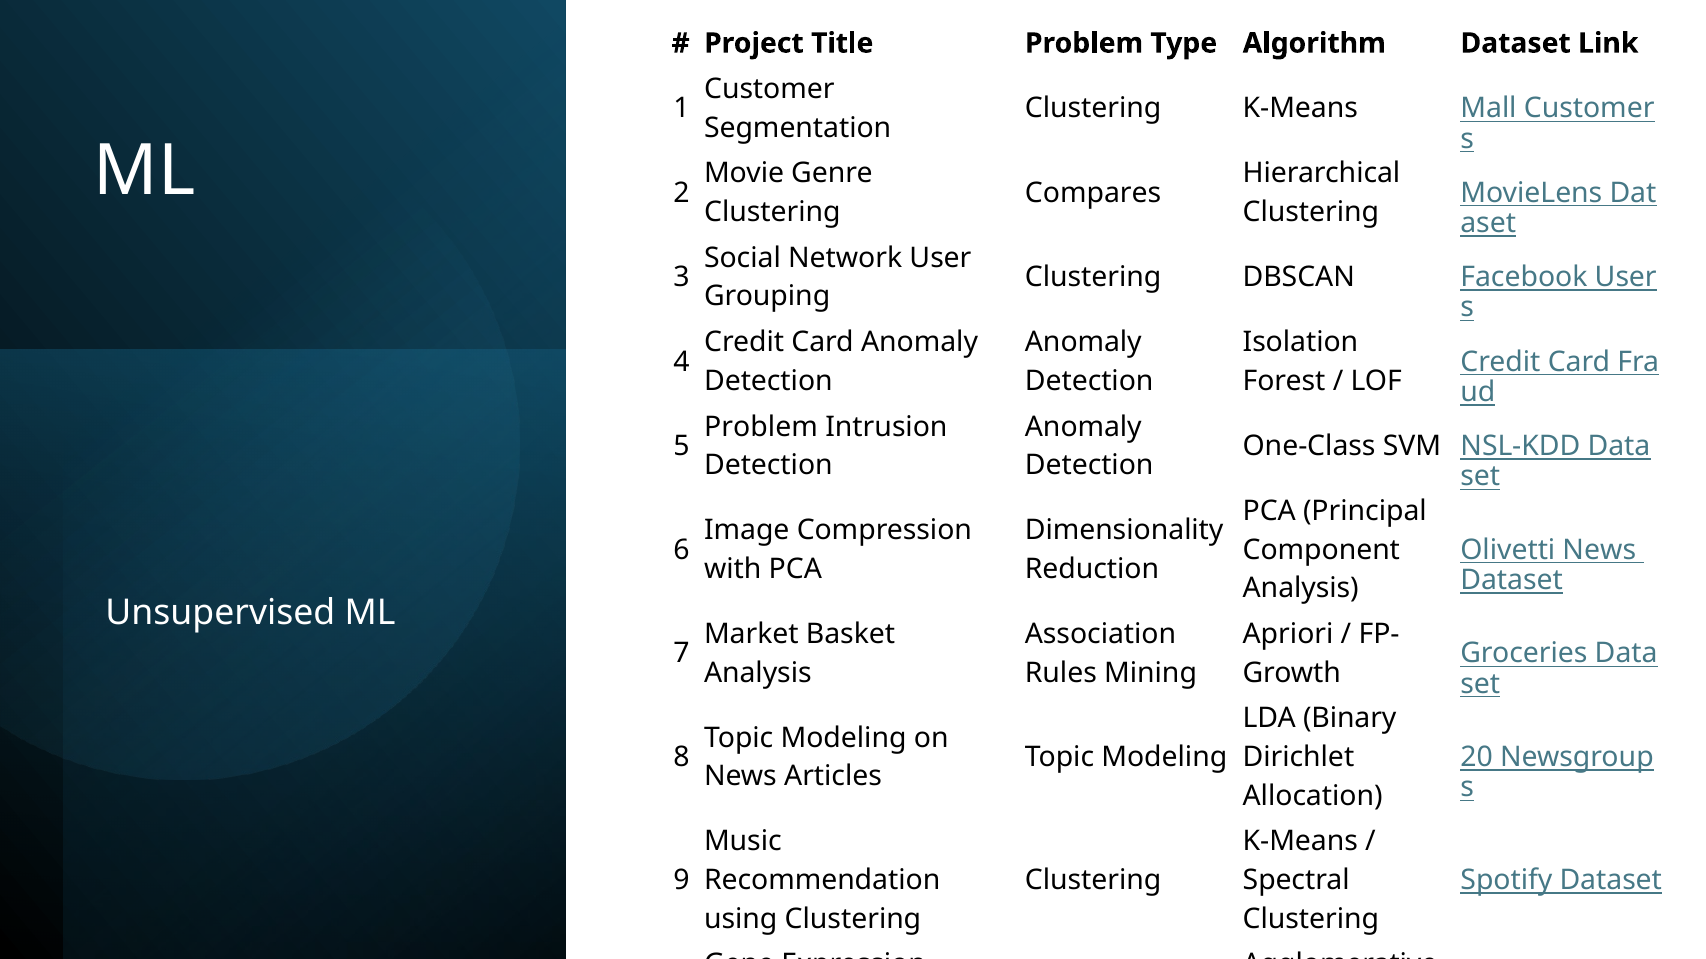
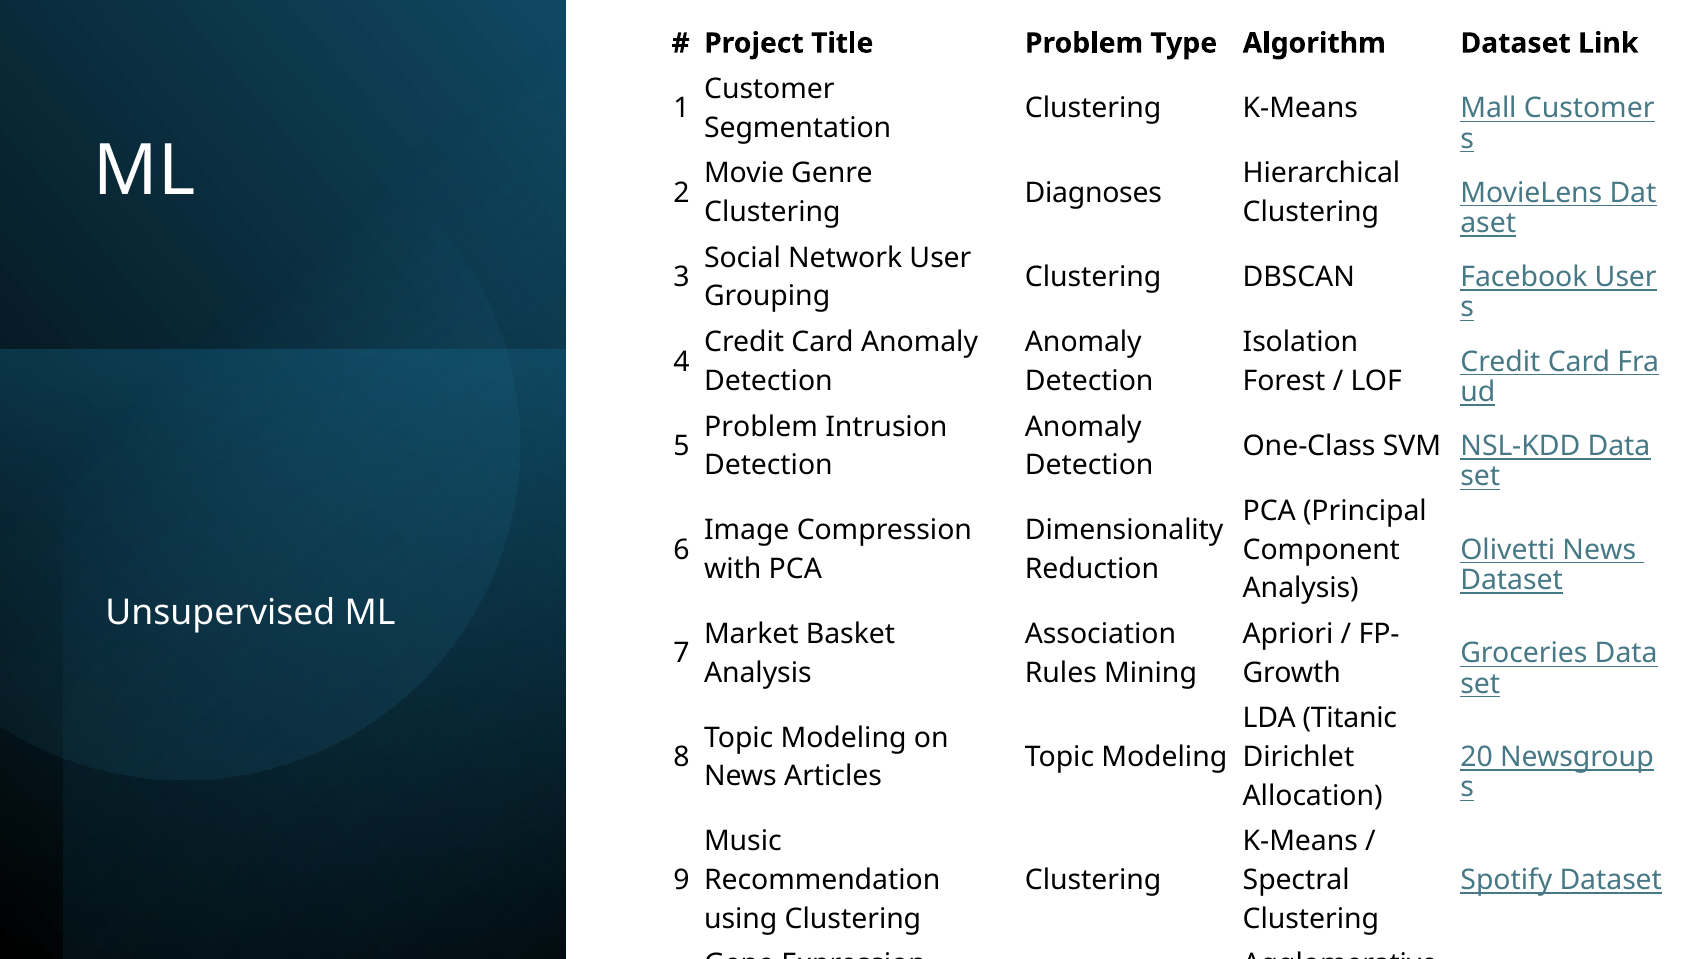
Compares: Compares -> Diagnoses
Binary: Binary -> Titanic
